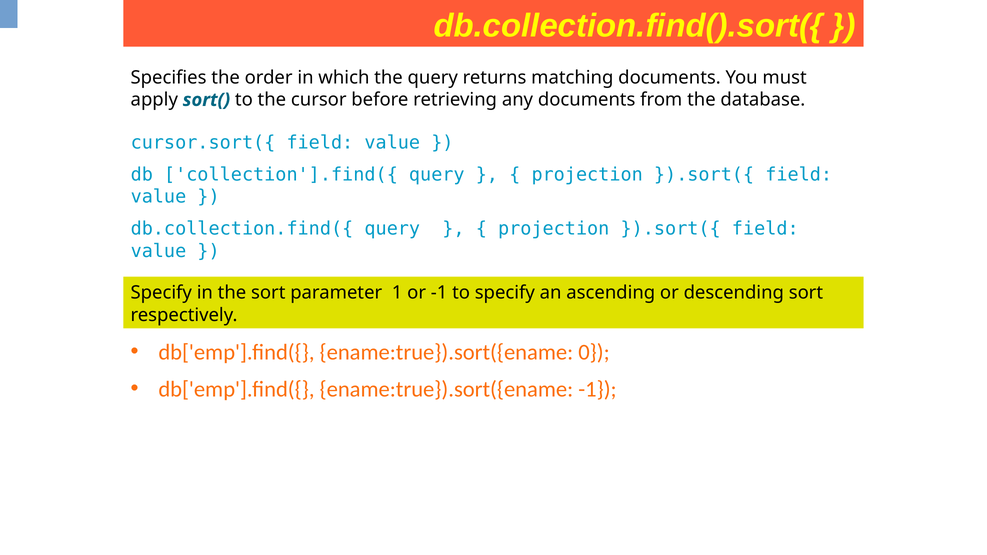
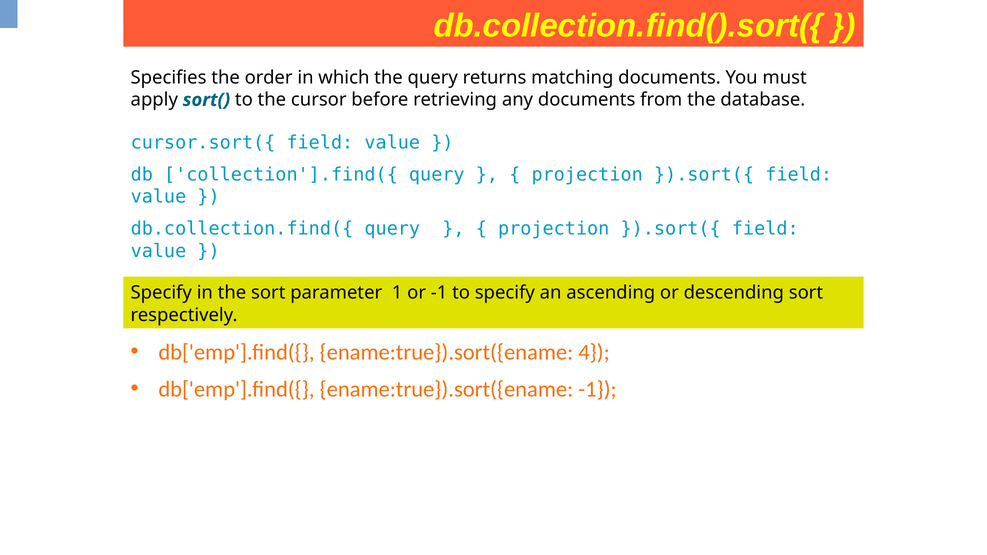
0: 0 -> 4
